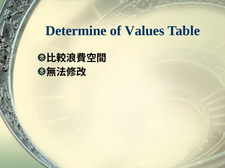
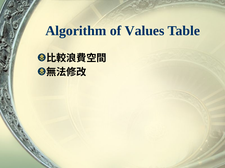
Determine: Determine -> Algorithm
